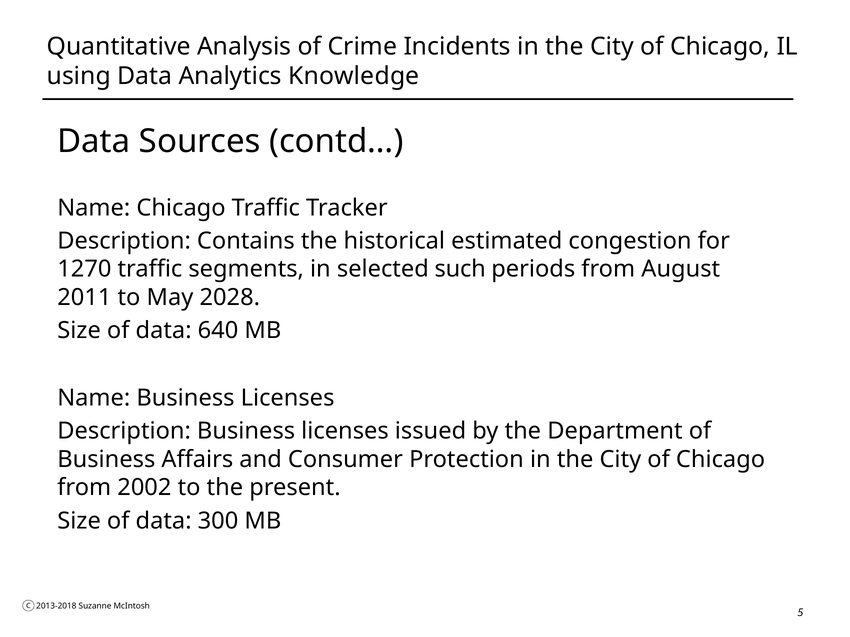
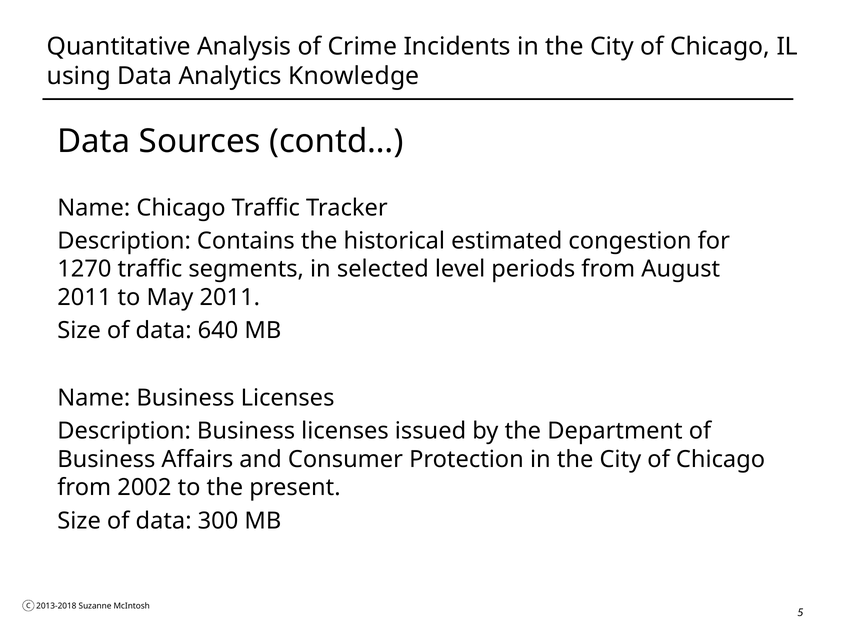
such: such -> level
May 2028: 2028 -> 2011
